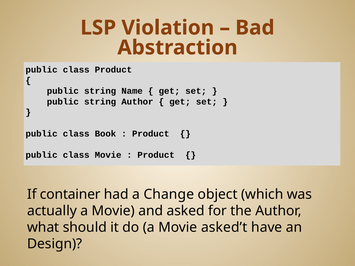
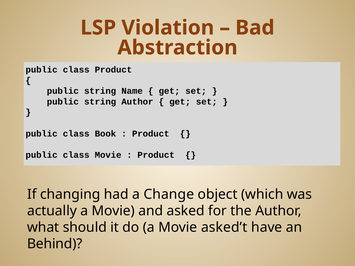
container: container -> changing
Design: Design -> Behind
